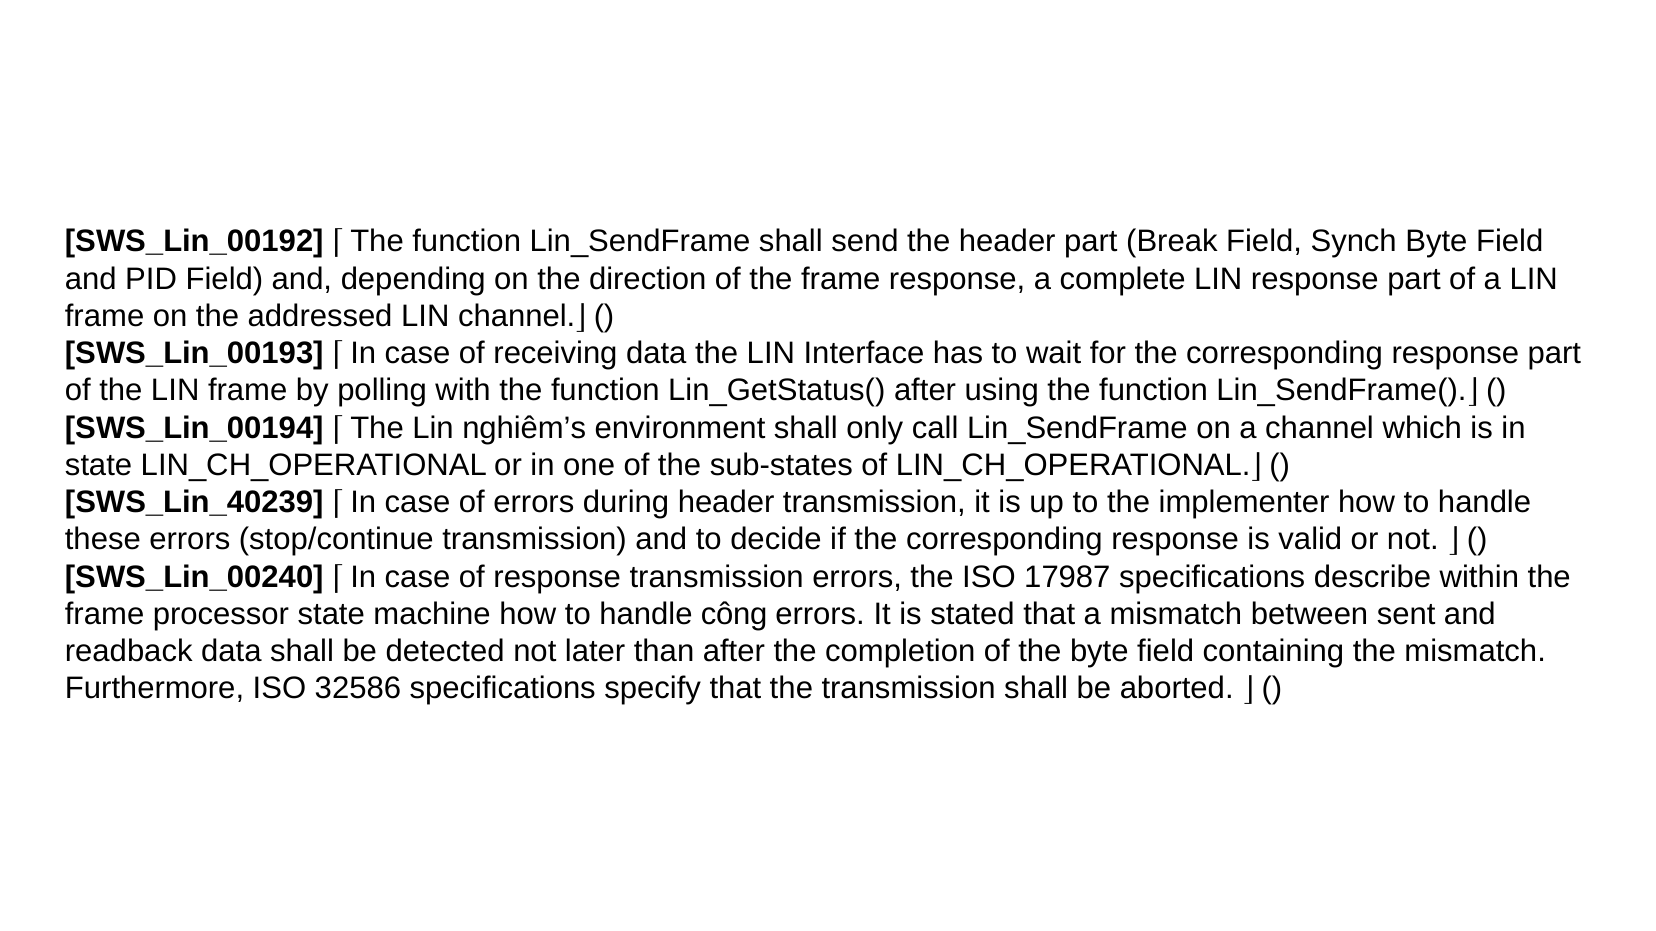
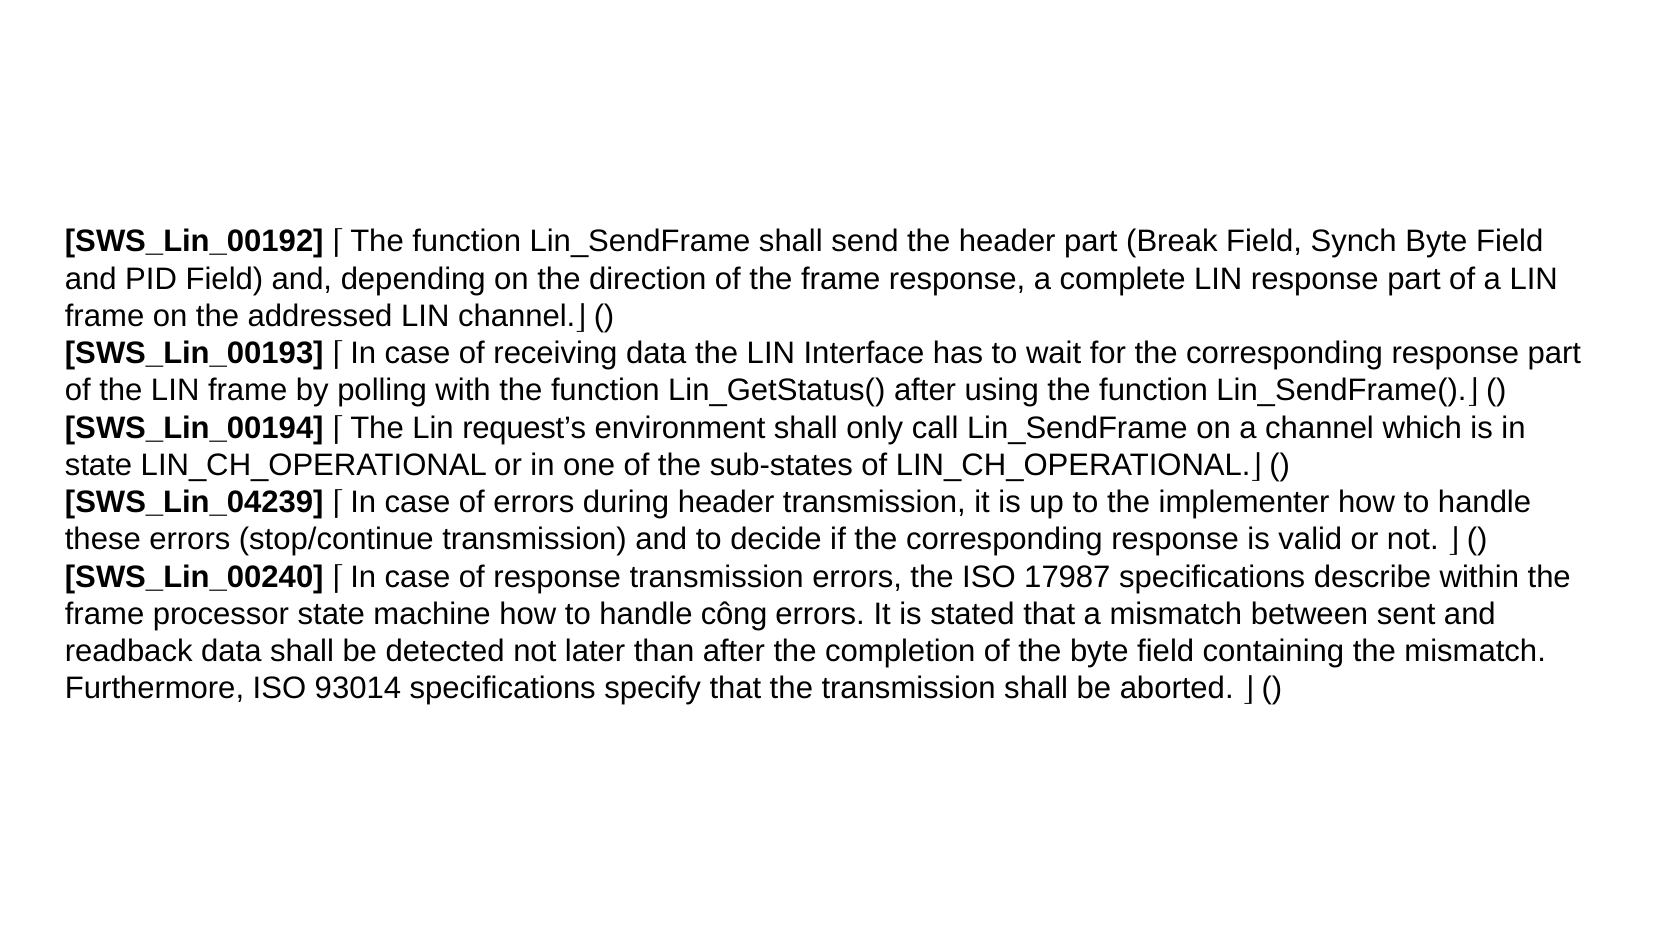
nghiêm’s: nghiêm’s -> request’s
SWS_Lin_40239: SWS_Lin_40239 -> SWS_Lin_04239
32586: 32586 -> 93014
